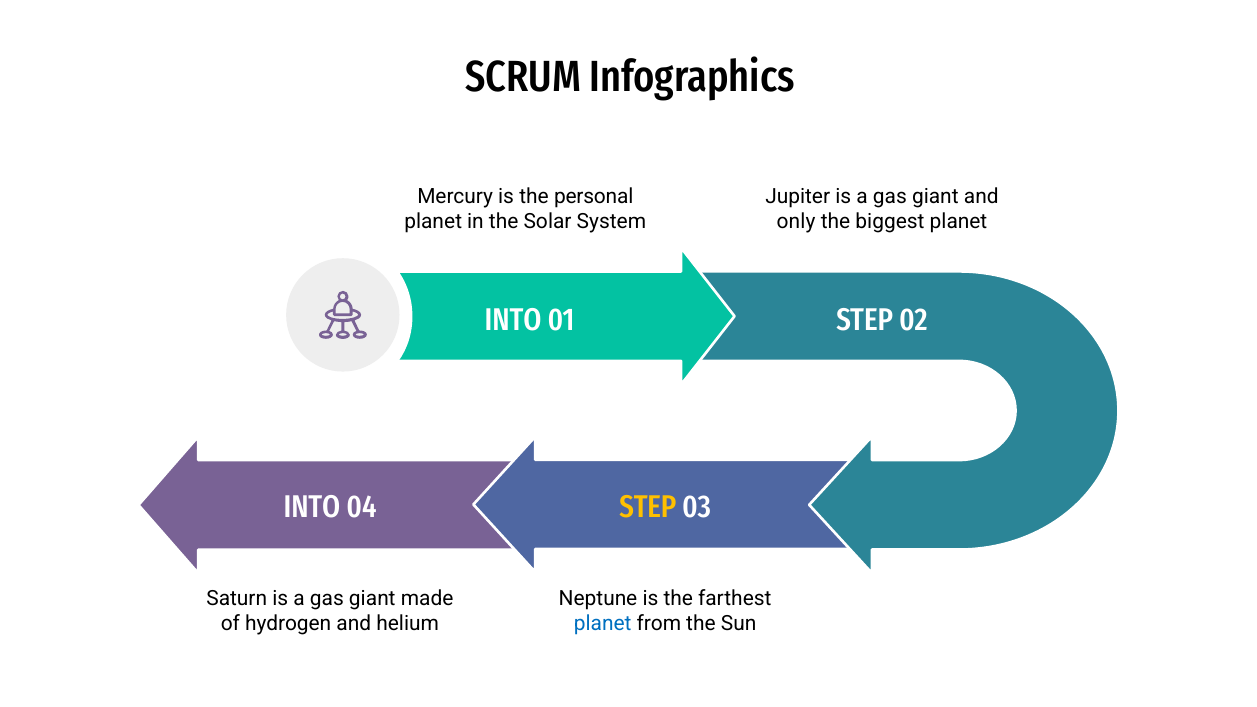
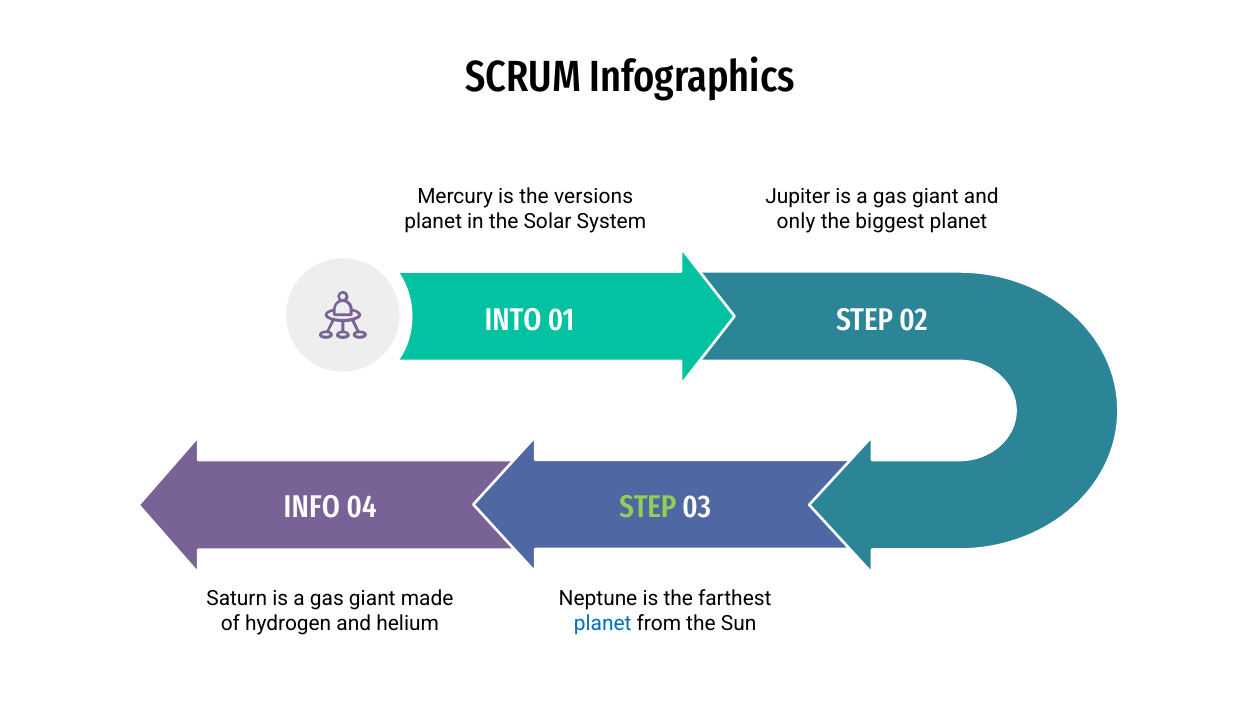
personal: personal -> versions
STEP at (648, 507) colour: yellow -> light green
INTO at (312, 507): INTO -> INFO
